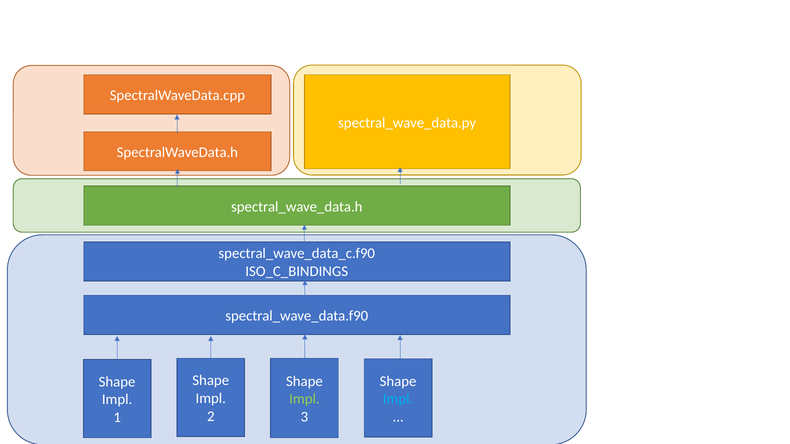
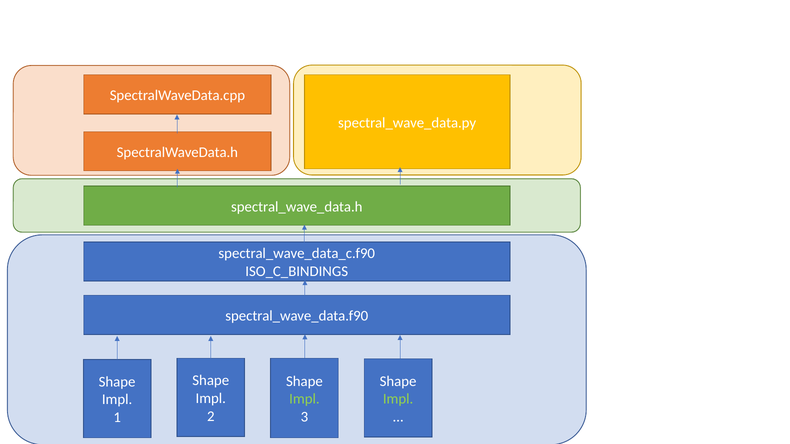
Impl at (398, 399) colour: light blue -> light green
